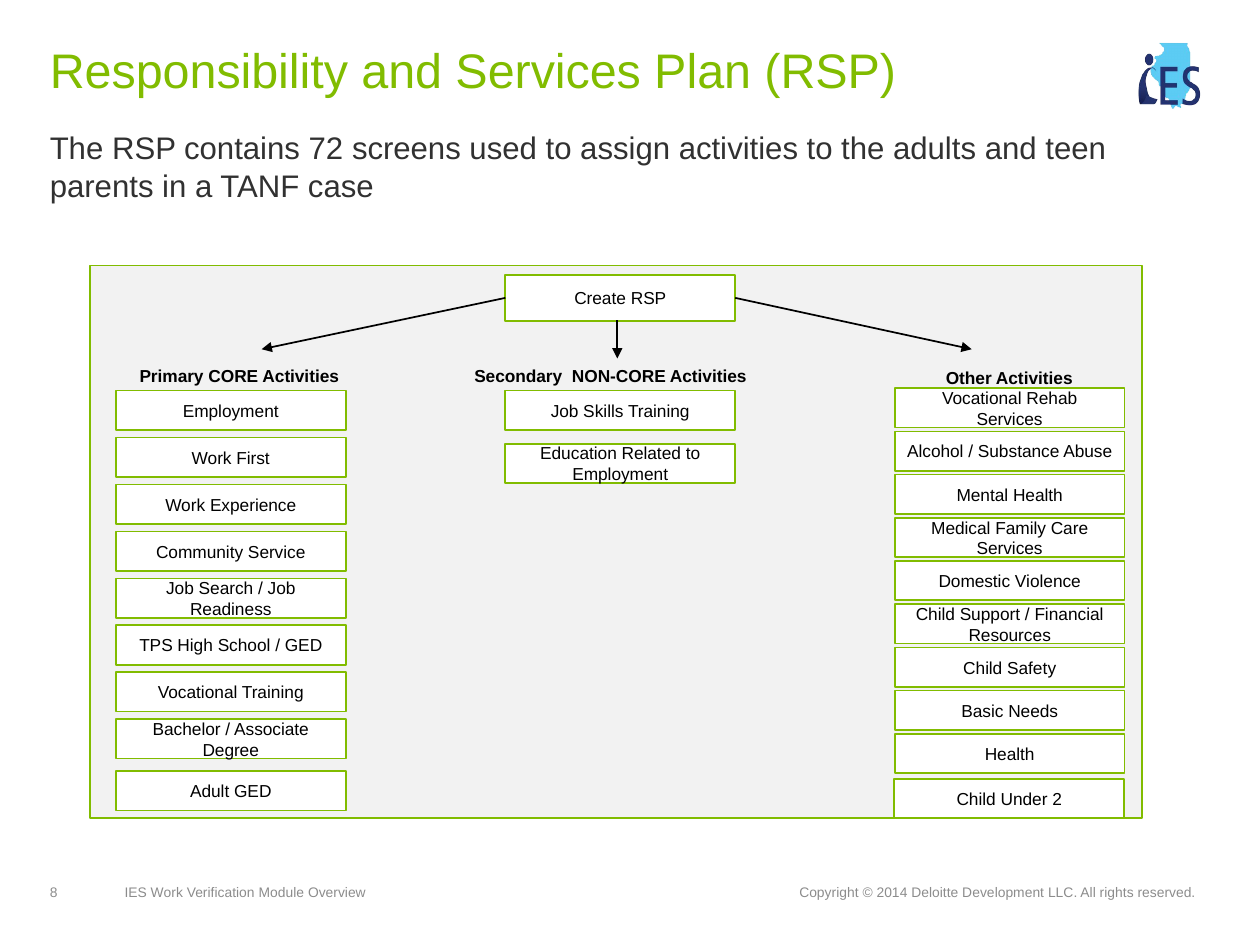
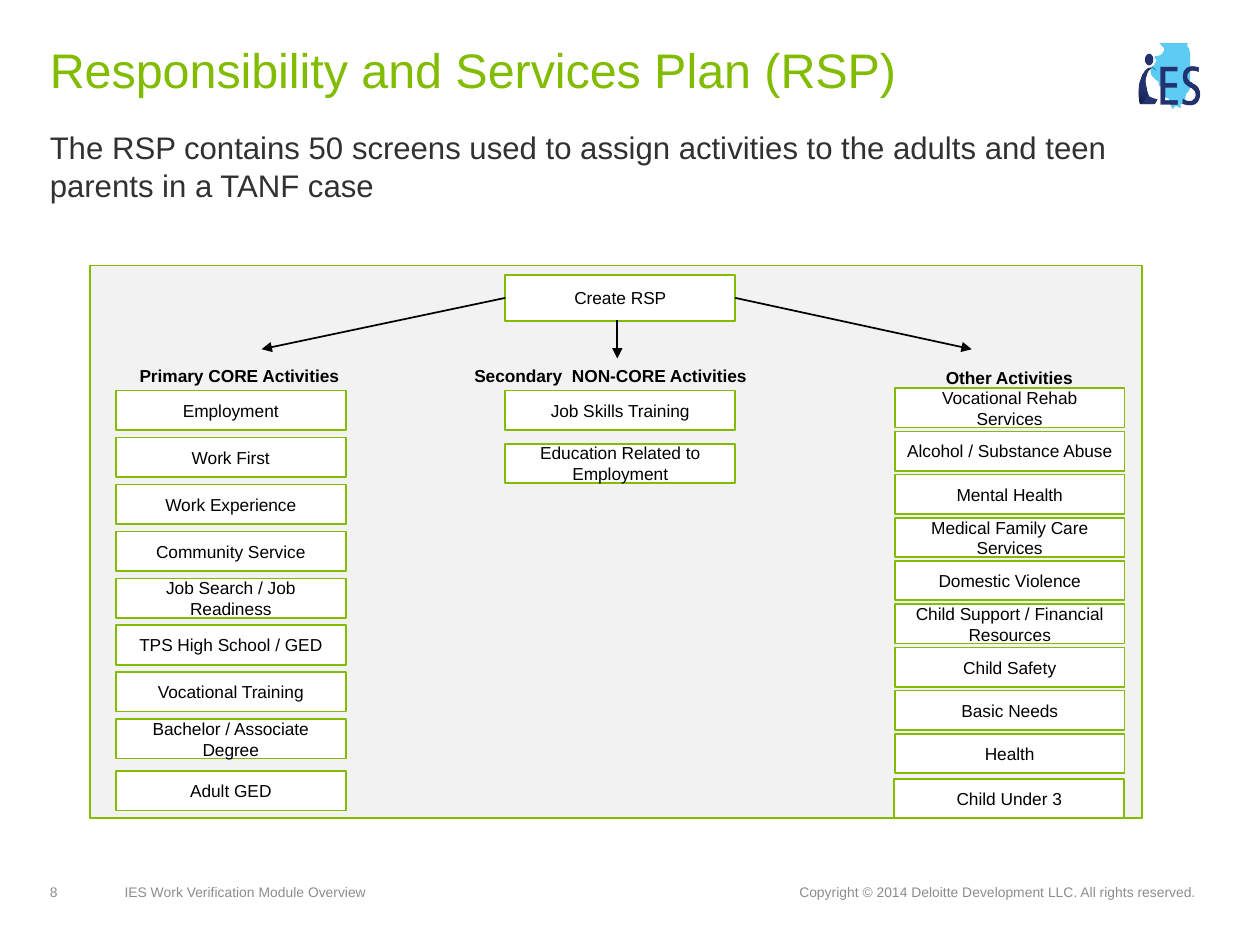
72: 72 -> 50
2: 2 -> 3
